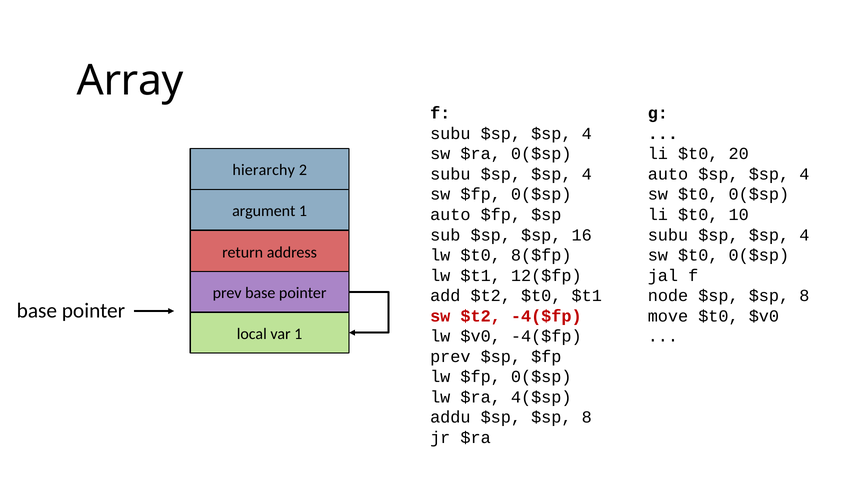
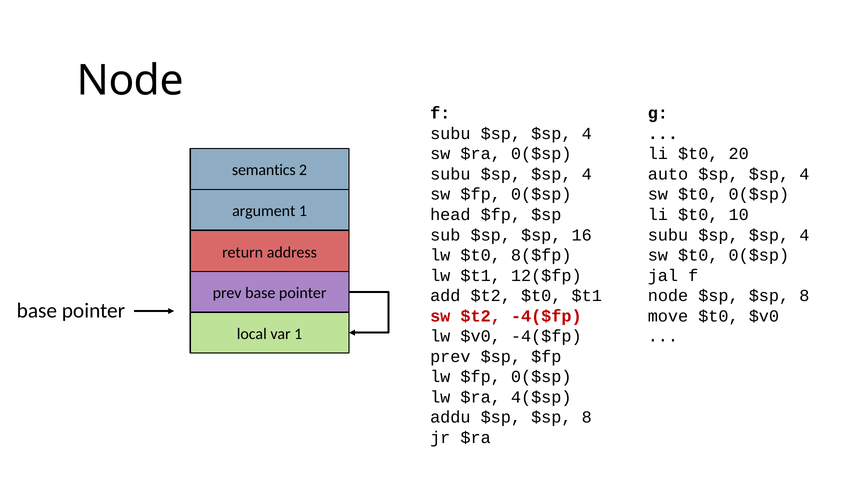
Array at (130, 81): Array -> Node
hierarchy: hierarchy -> semantics
auto at (450, 215): auto -> head
